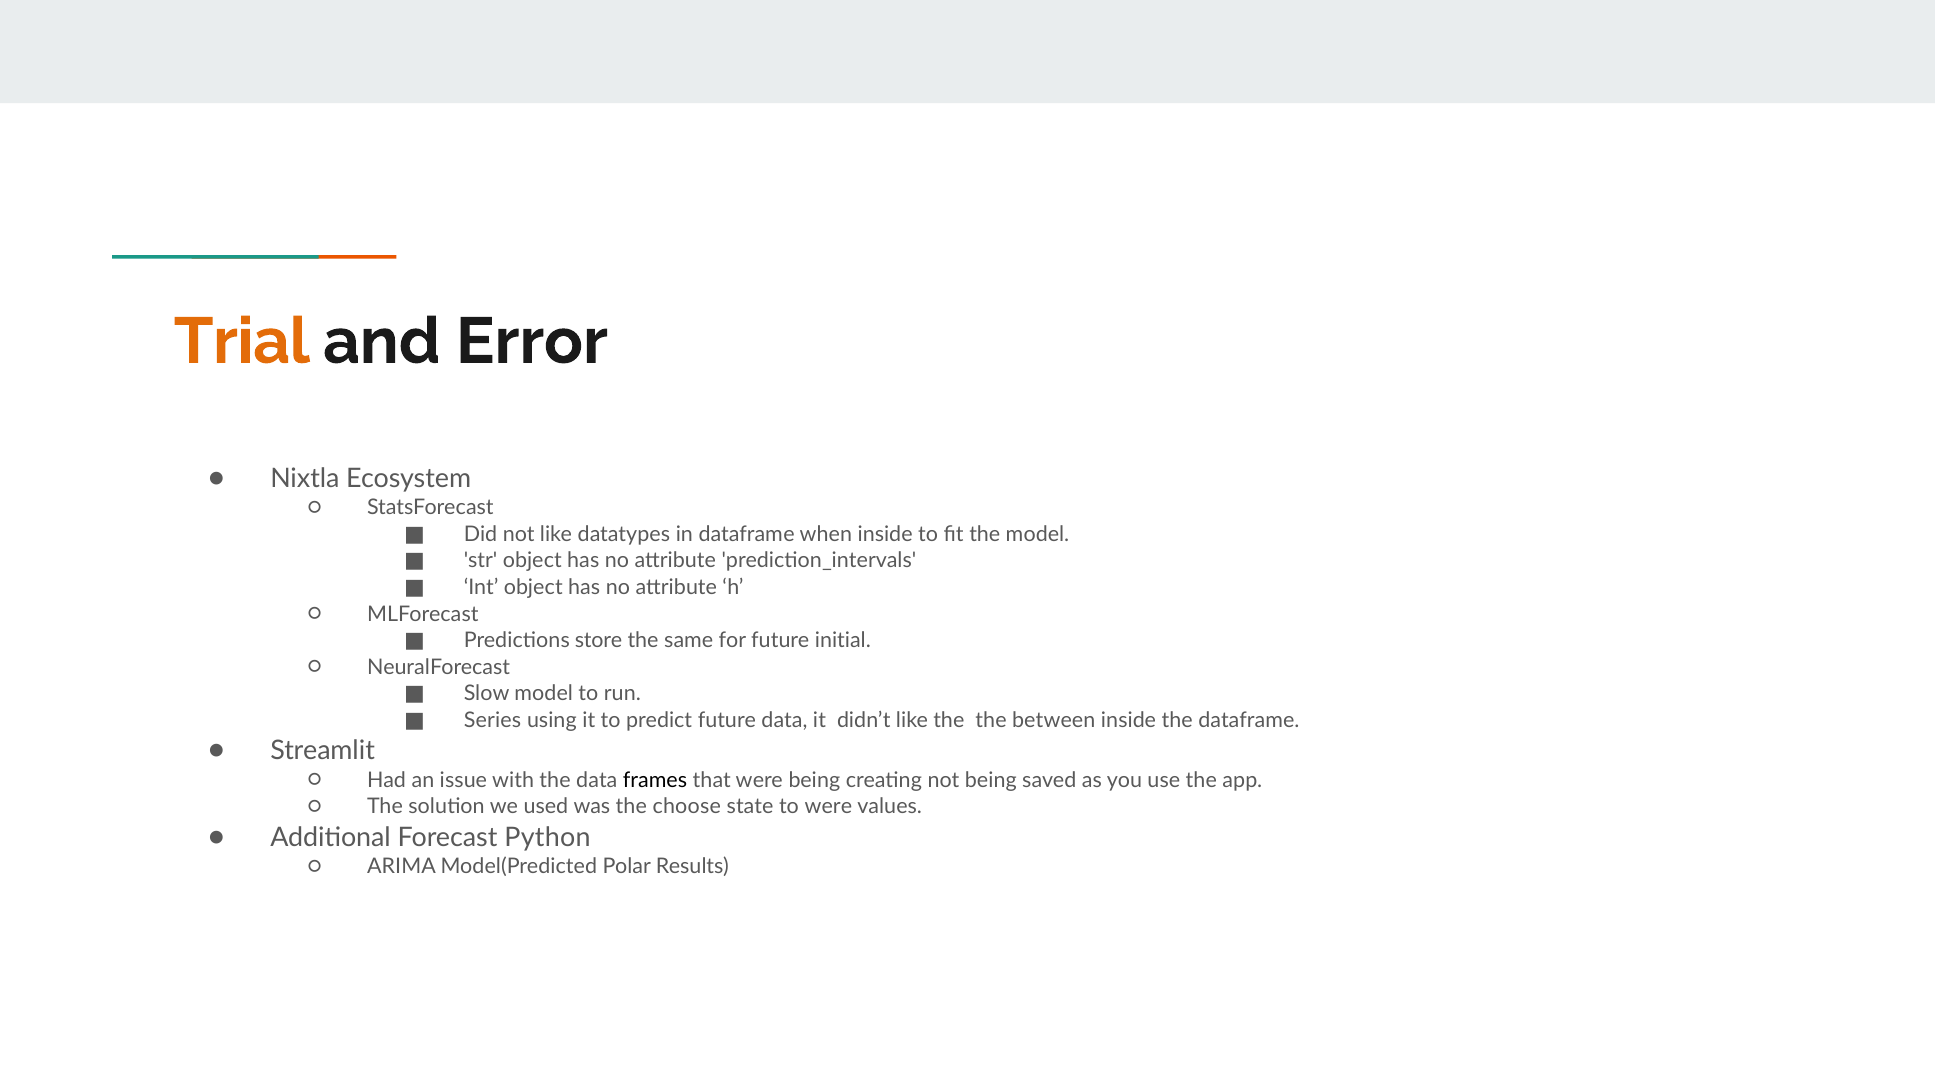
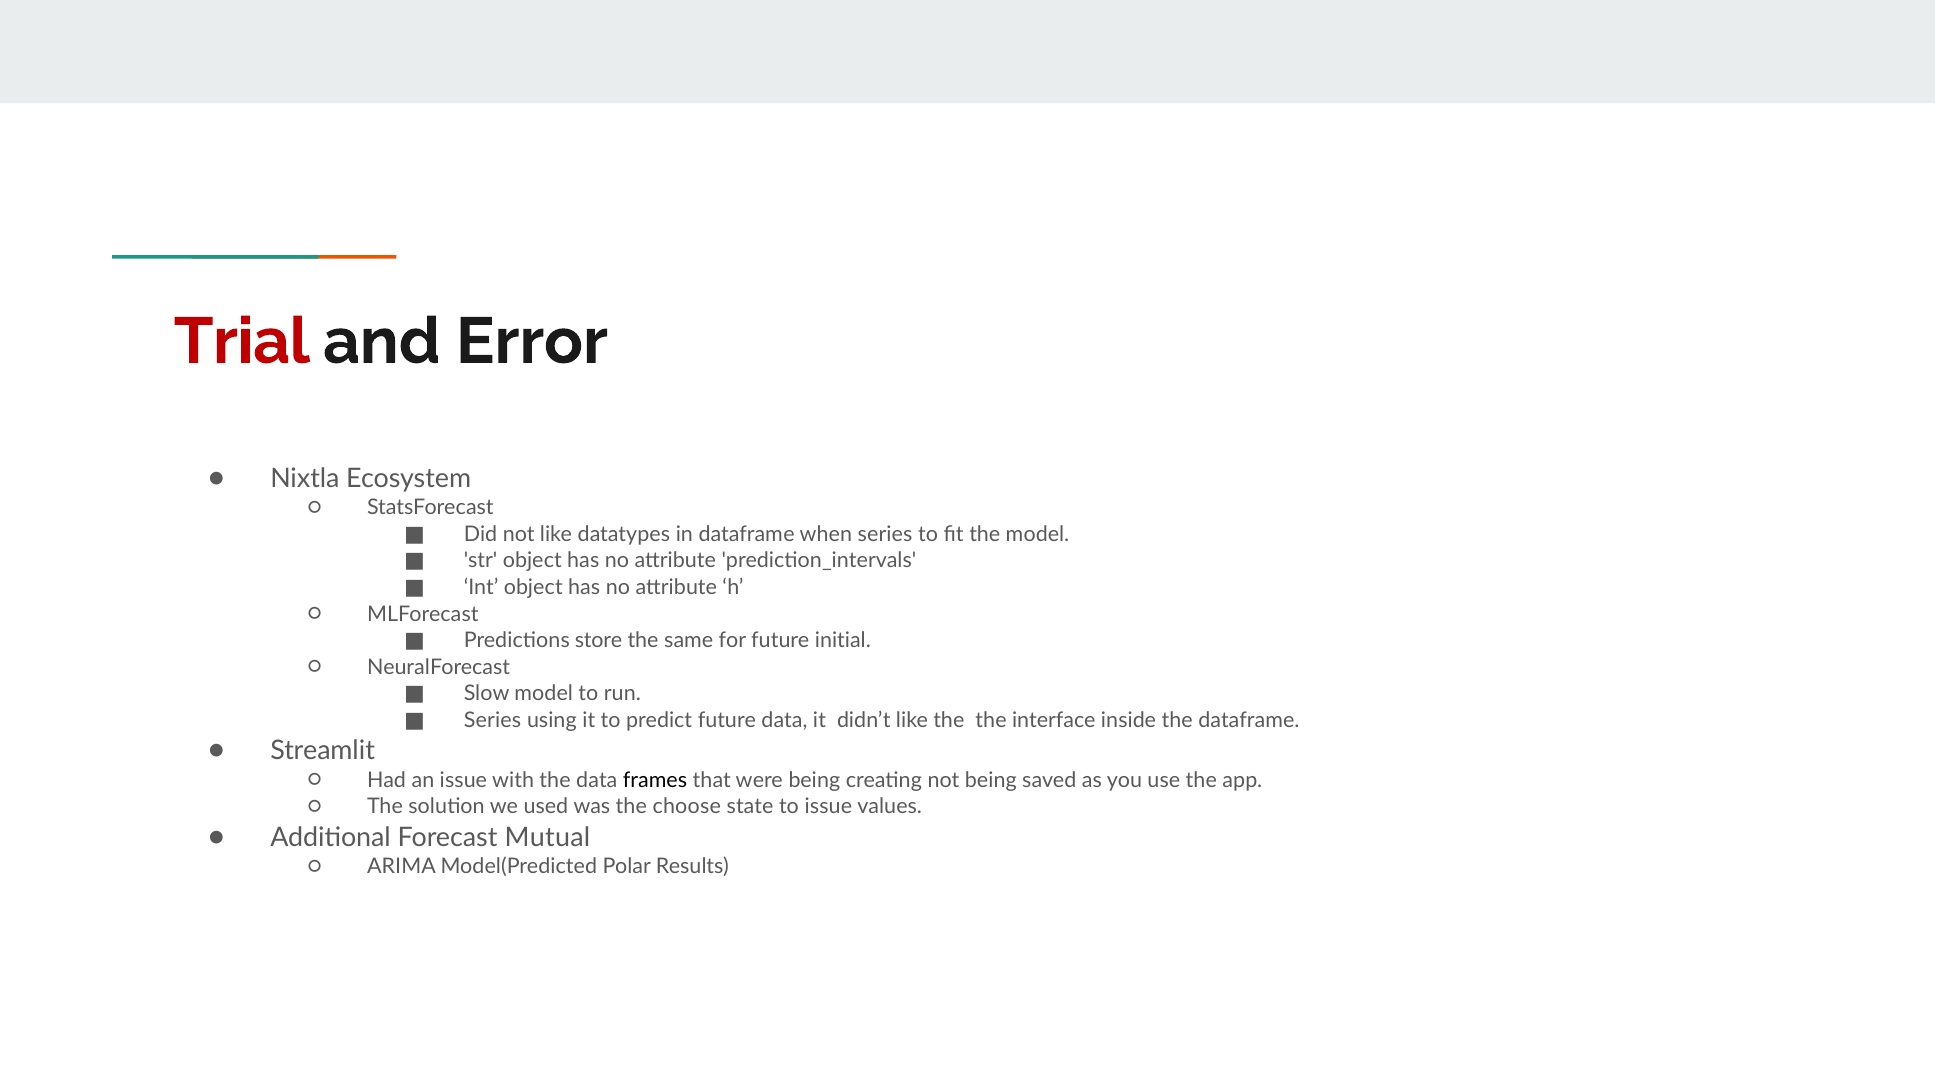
Trial colour: orange -> red
when inside: inside -> series
between: between -> interface
to were: were -> issue
Python: Python -> Mutual
